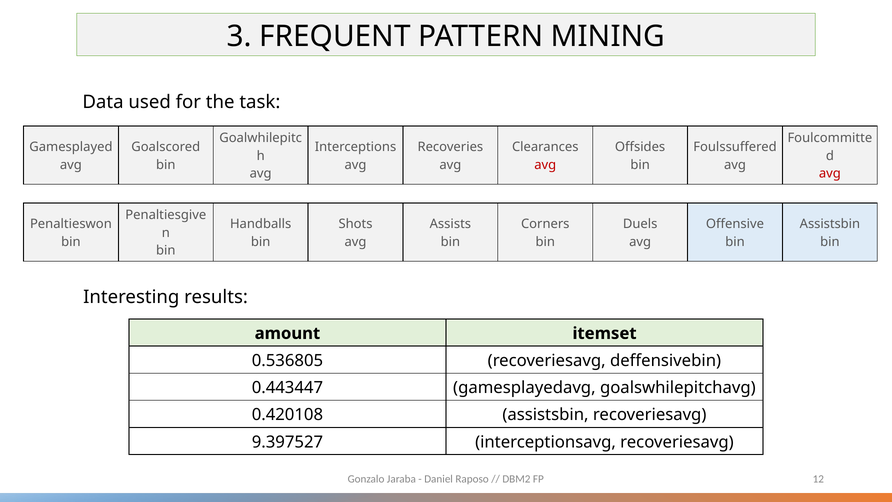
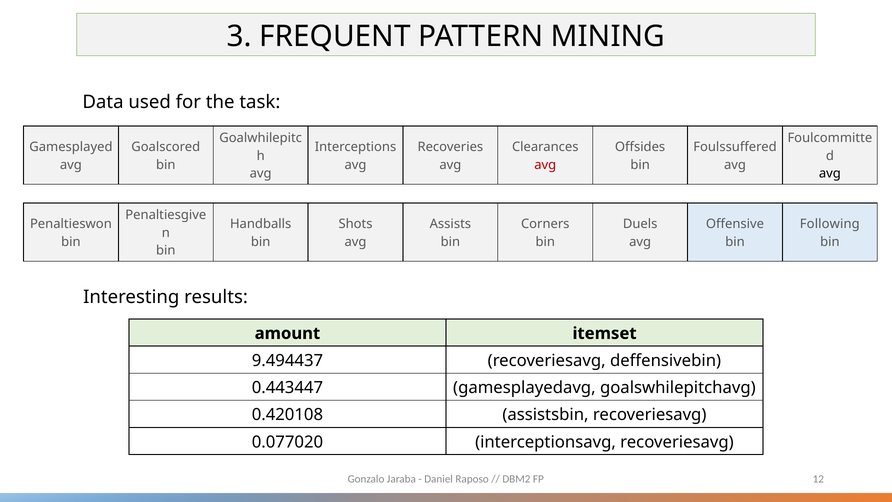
avg at (830, 174) colour: red -> black
Assistsbin at (830, 224): Assistsbin -> Following
0.536805: 0.536805 -> 9.494437
9.397527: 9.397527 -> 0.077020
